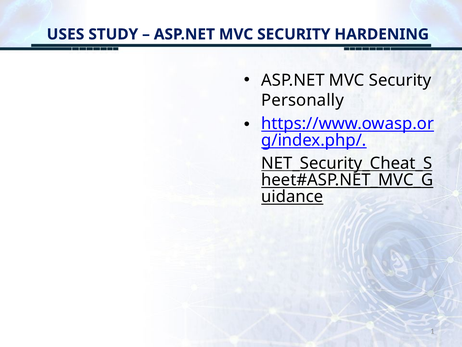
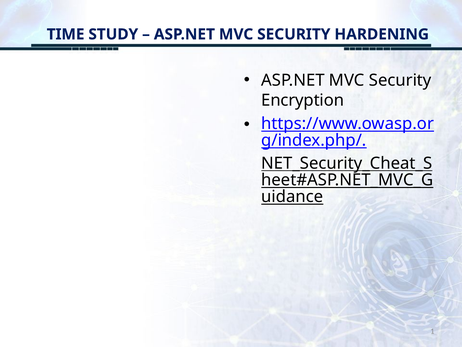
USES: USES -> TIME
Personally: Personally -> Encryption
